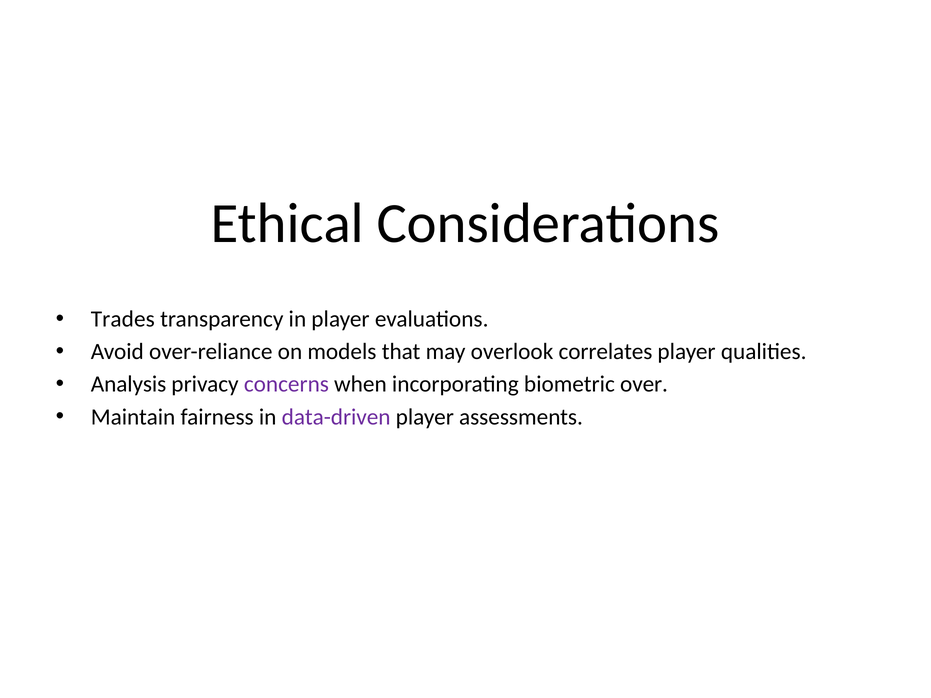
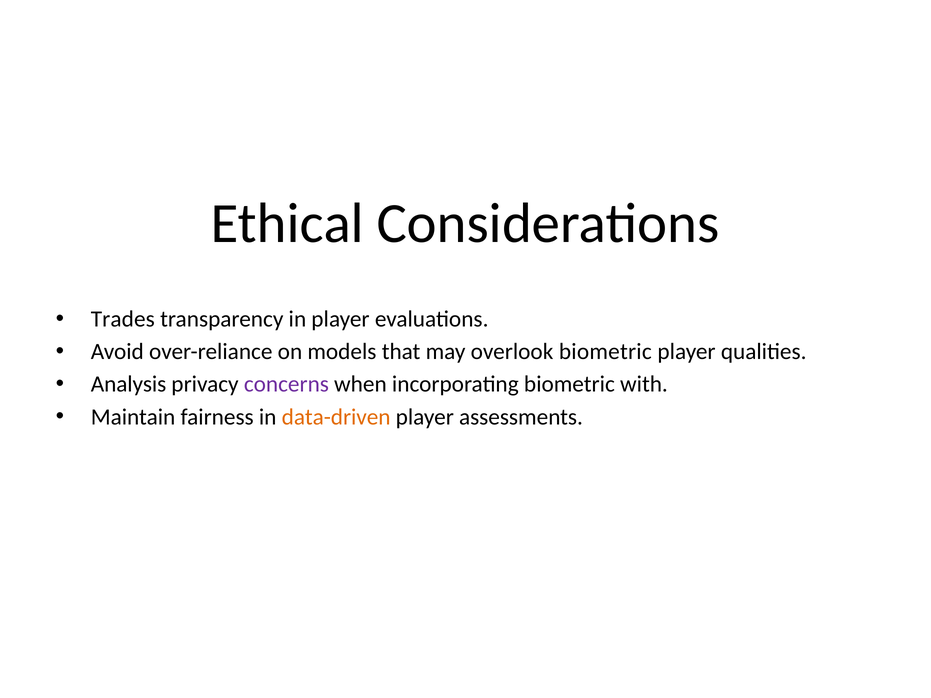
overlook correlates: correlates -> biometric
over: over -> with
data-driven colour: purple -> orange
